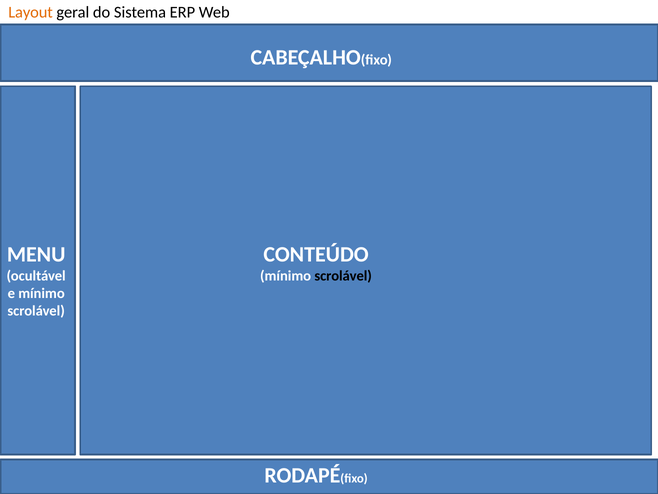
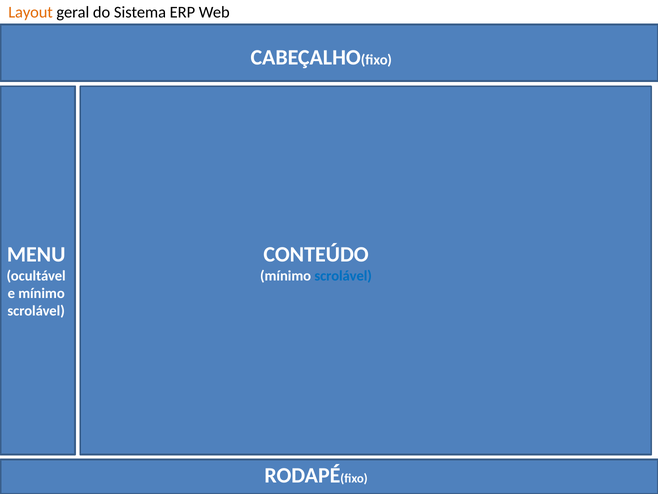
scrolável at (343, 276) colour: black -> blue
